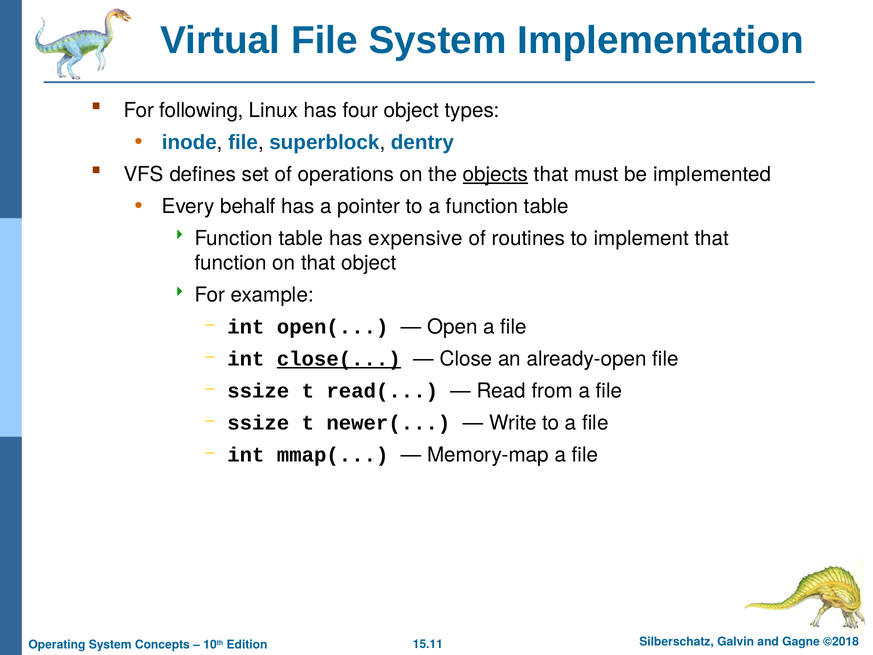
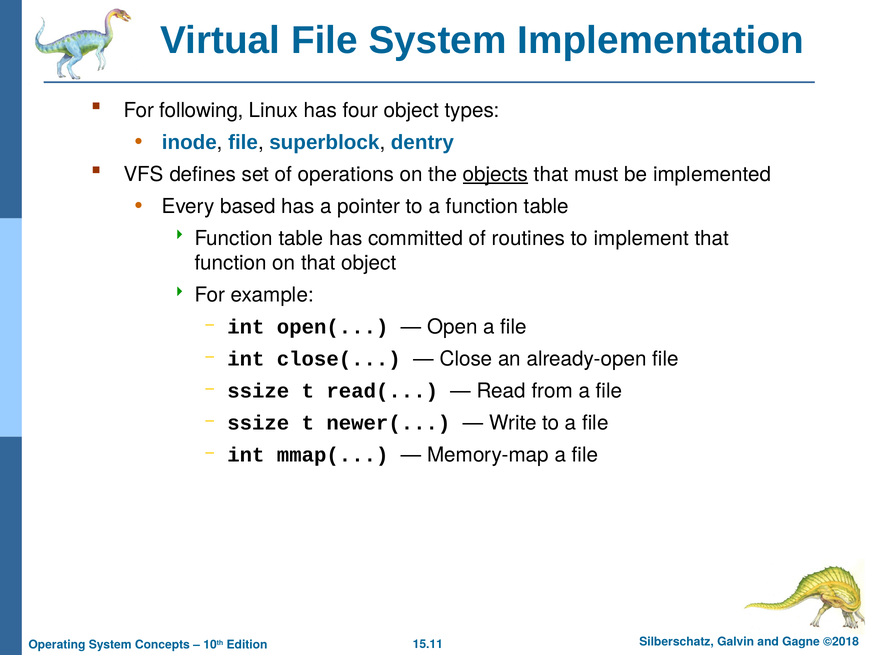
behalf: behalf -> based
expensive: expensive -> committed
close( underline: present -> none
